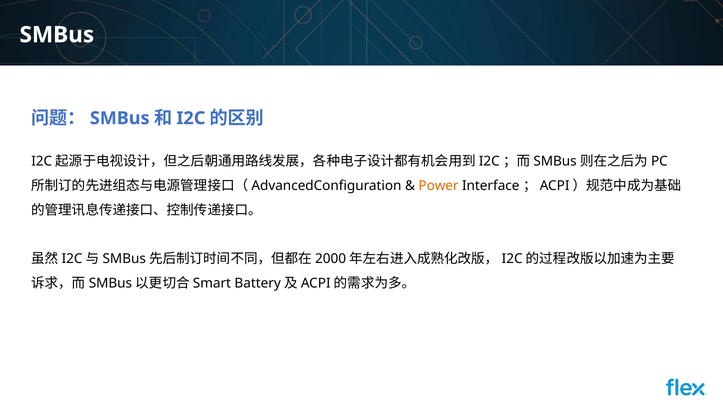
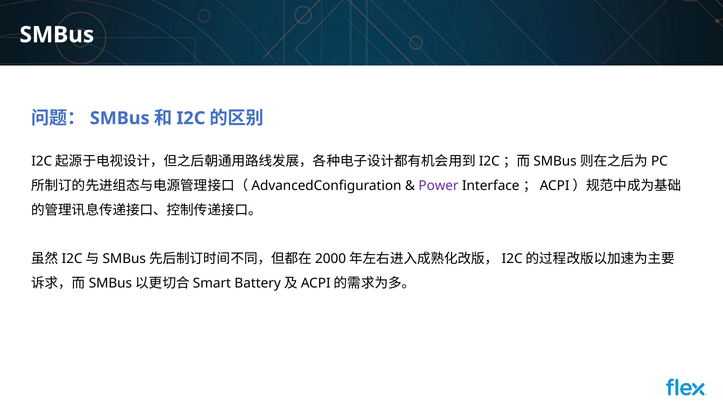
Power colour: orange -> purple
